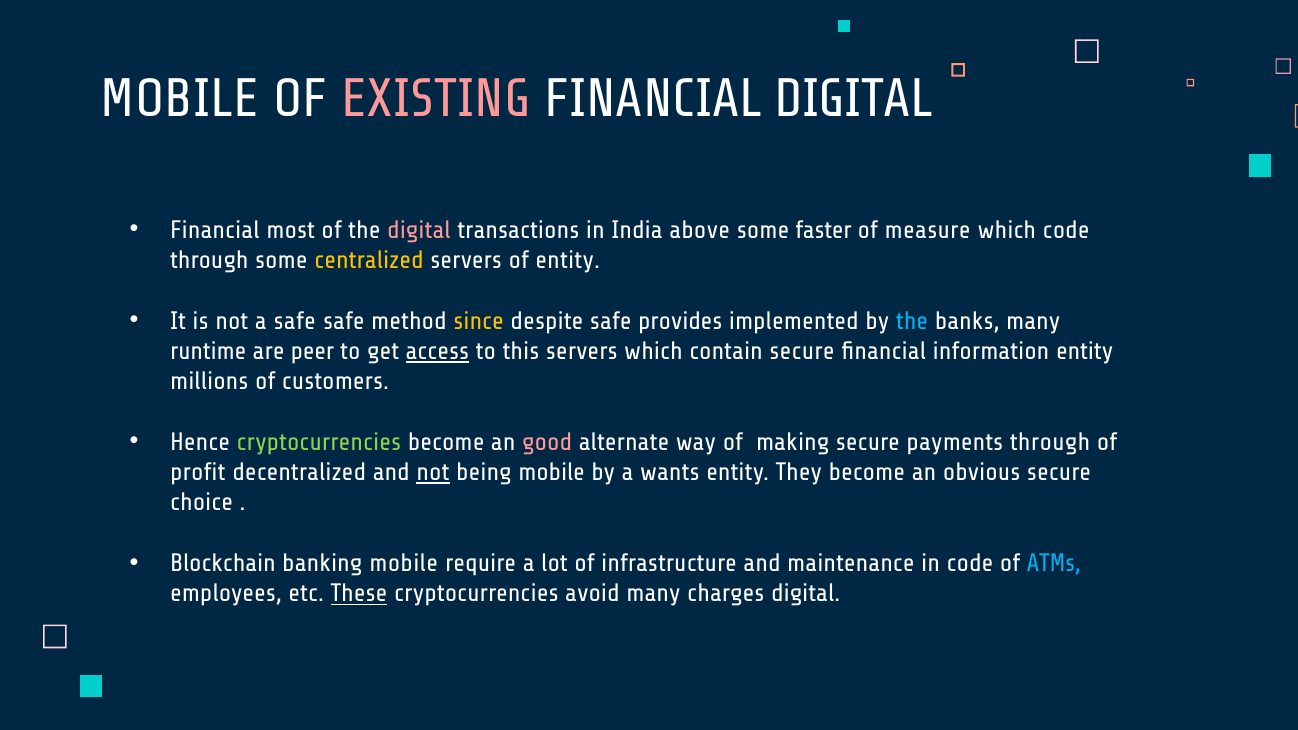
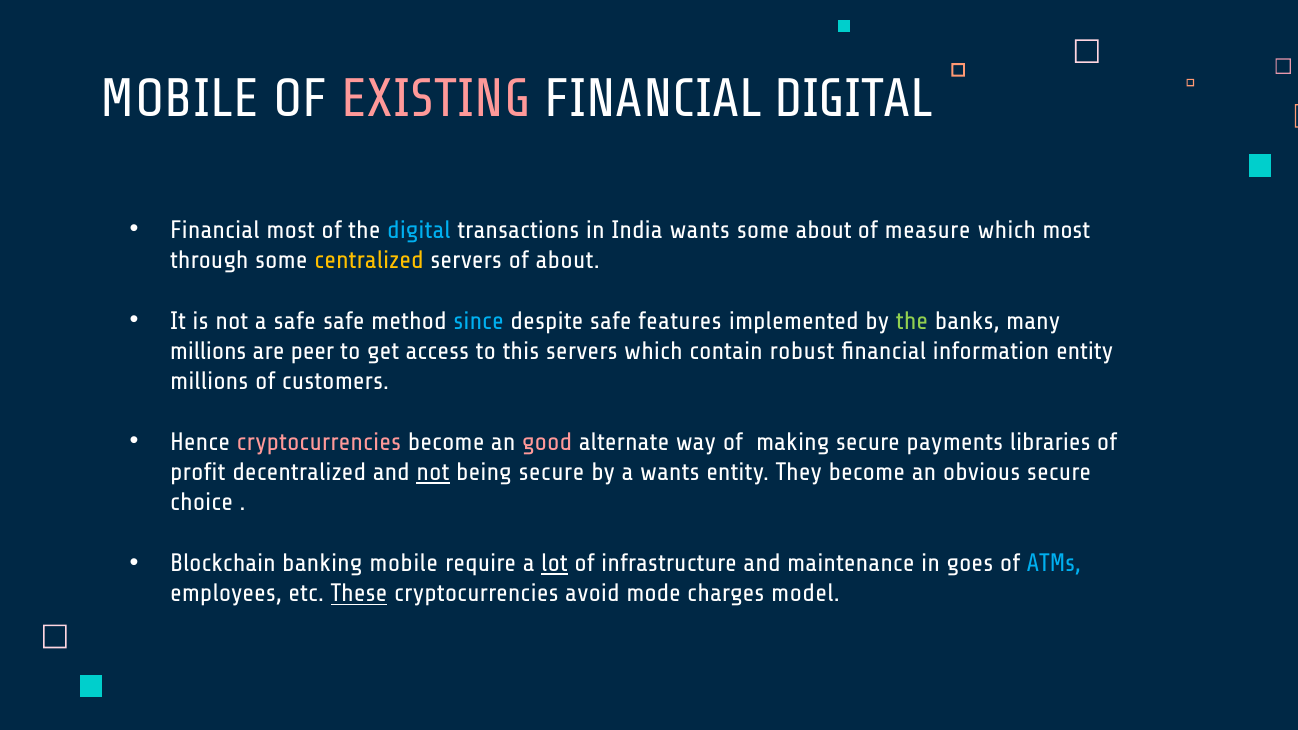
digital at (419, 230) colour: pink -> light blue
India above: above -> wants
some faster: faster -> about
which code: code -> most
of entity: entity -> about
since colour: yellow -> light blue
provides: provides -> features
the at (912, 321) colour: light blue -> light green
runtime at (208, 351): runtime -> millions
access underline: present -> none
contain secure: secure -> robust
cryptocurrencies at (319, 442) colour: light green -> pink
payments through: through -> libraries
being mobile: mobile -> secure
lot underline: none -> present
in code: code -> goes
avoid many: many -> mode
charges digital: digital -> model
